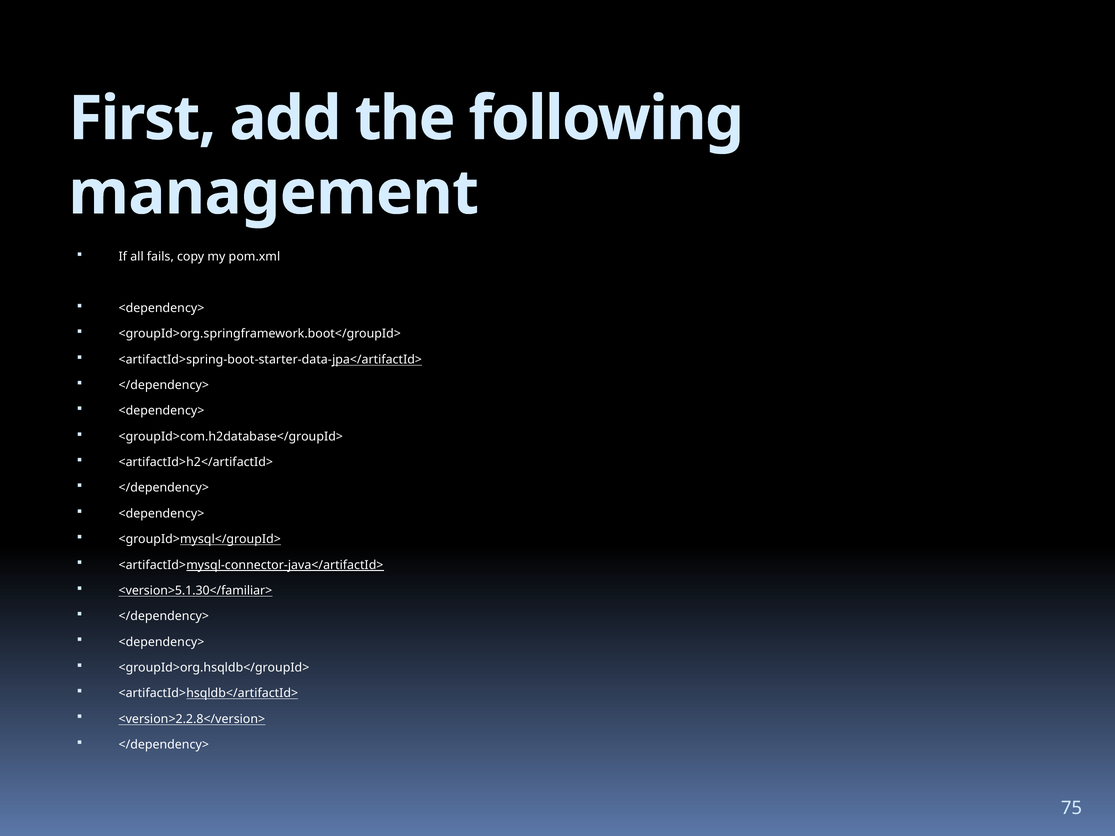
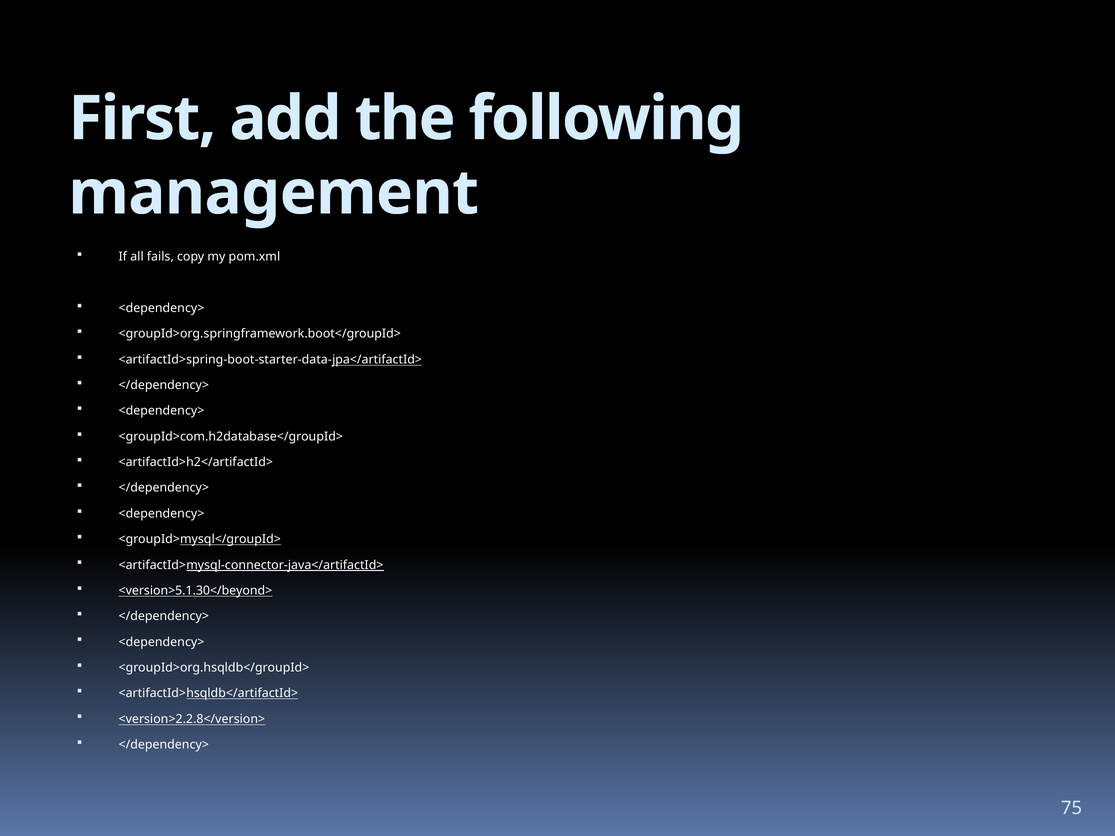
<version>5.1.30</familiar>: <version>5.1.30</familiar> -> <version>5.1.30</beyond>
